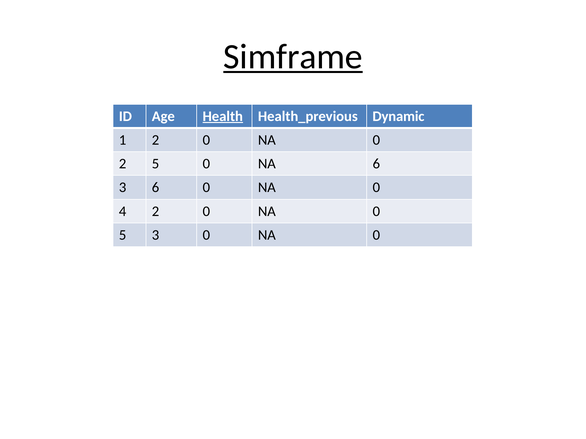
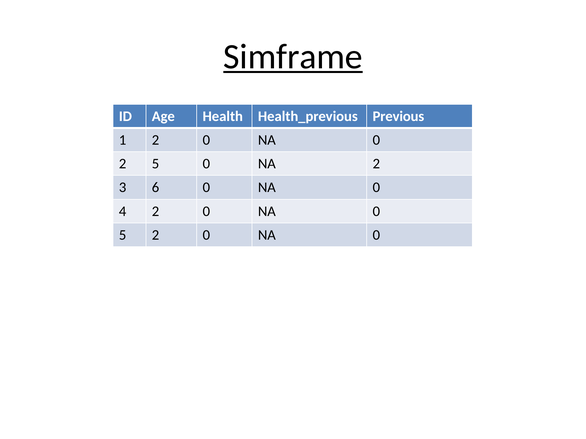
Health underline: present -> none
Dynamic: Dynamic -> Previous
NA 6: 6 -> 2
5 3: 3 -> 2
